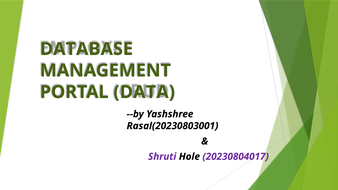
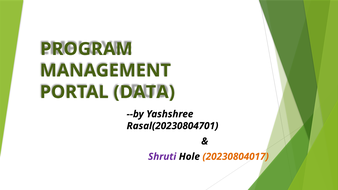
DATABASE: DATABASE -> PROGRAM
Rasal(20230803001: Rasal(20230803001 -> Rasal(20230804701
20230804017 colour: purple -> orange
